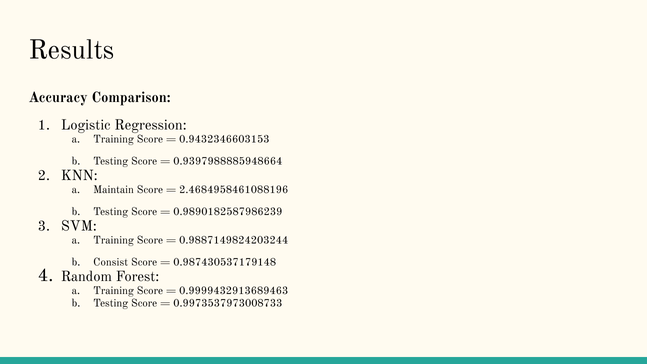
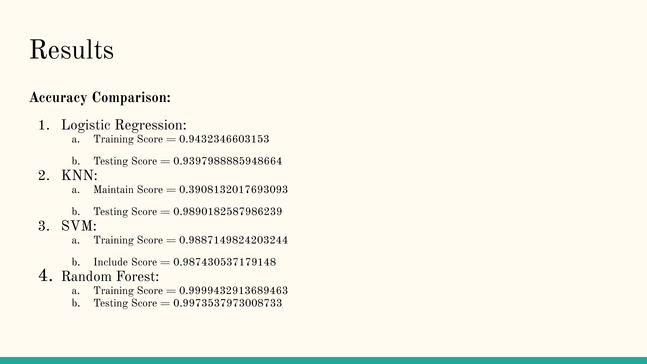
2.4684958461088196: 2.4684958461088196 -> 0.3908132017693093
Consist: Consist -> Include
